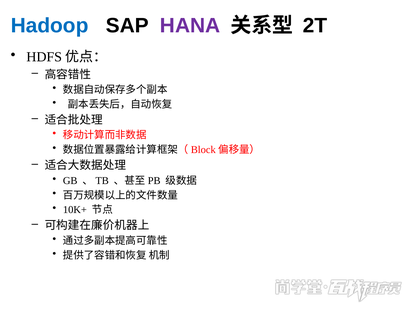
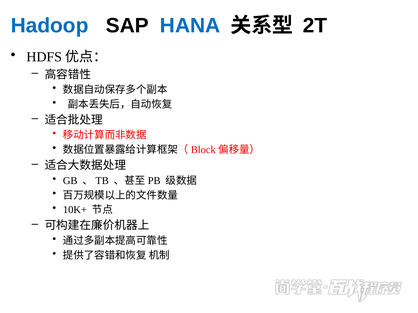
HANA colour: purple -> blue
